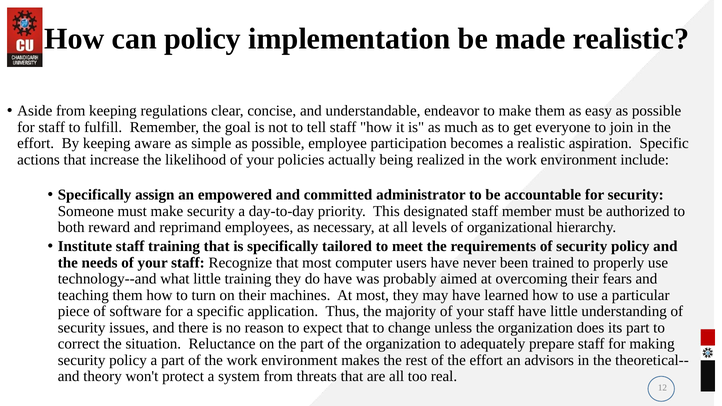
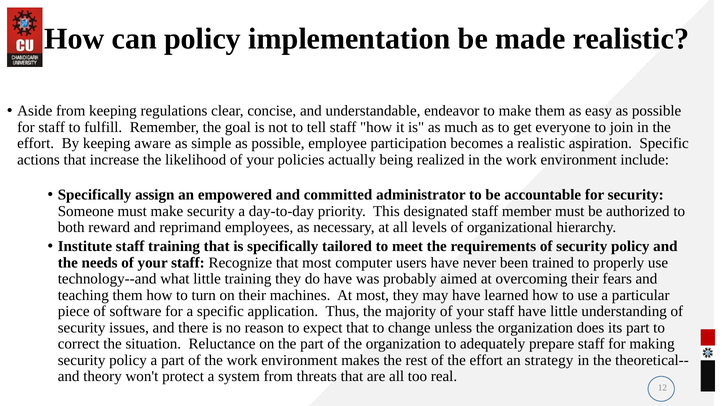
advisors: advisors -> strategy
